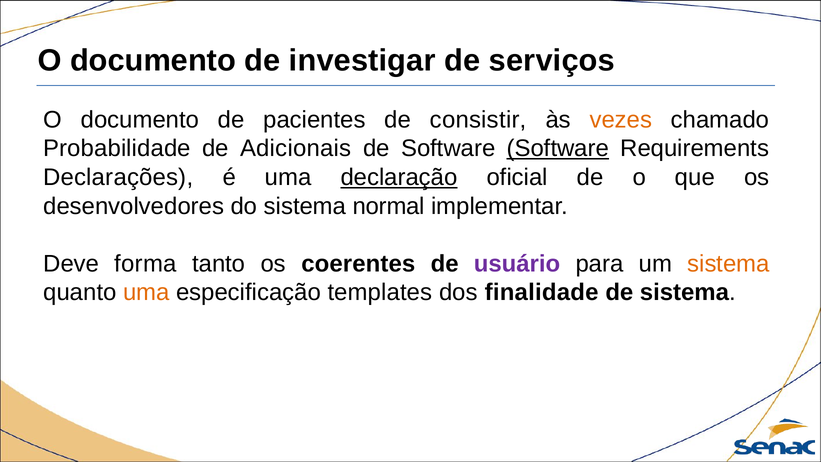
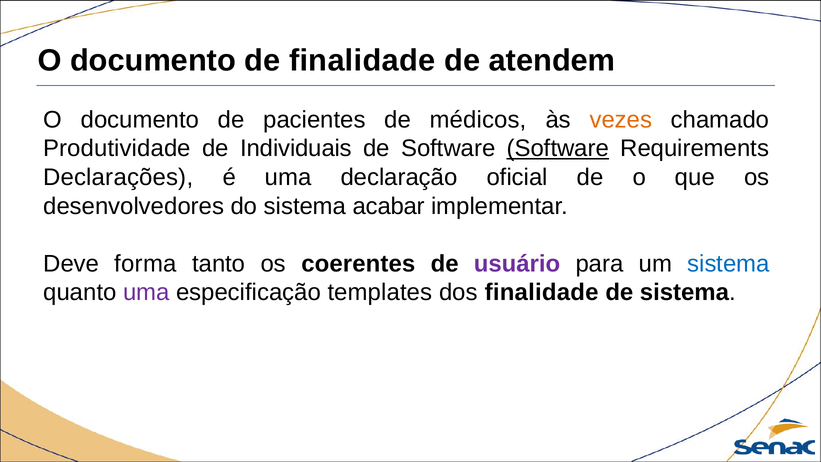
de investigar: investigar -> finalidade
serviços: serviços -> atendem
consistir: consistir -> médicos
Probabilidade: Probabilidade -> Produtividade
Adicionais: Adicionais -> Individuais
declaração underline: present -> none
normal: normal -> acabar
sistema at (728, 264) colour: orange -> blue
uma at (146, 292) colour: orange -> purple
